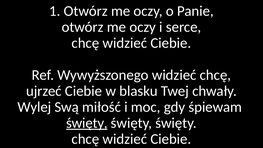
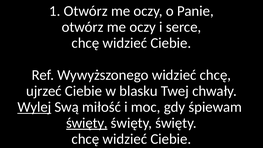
Wylej underline: none -> present
